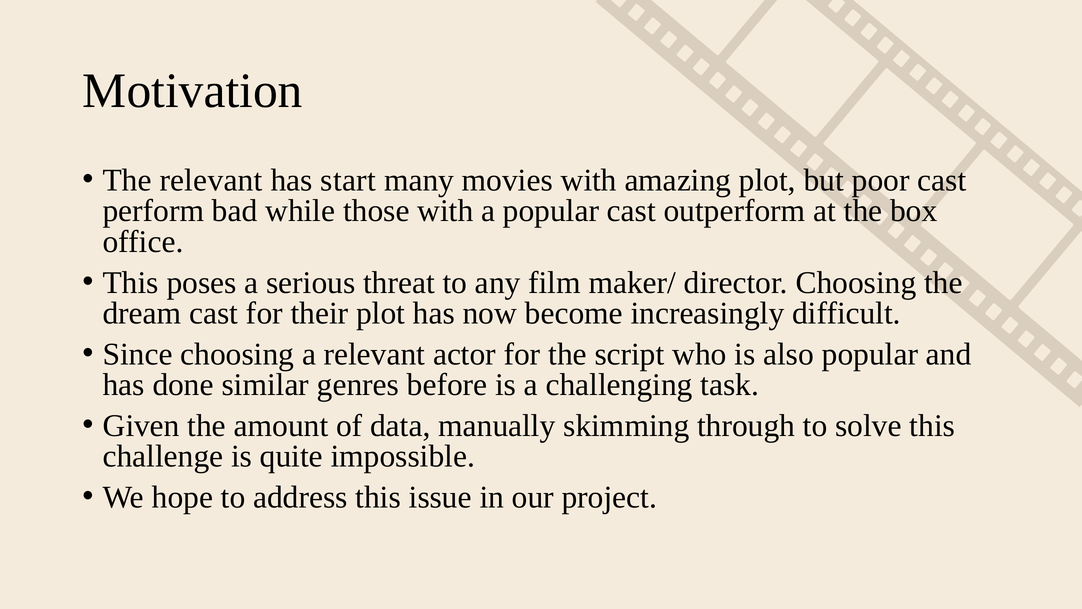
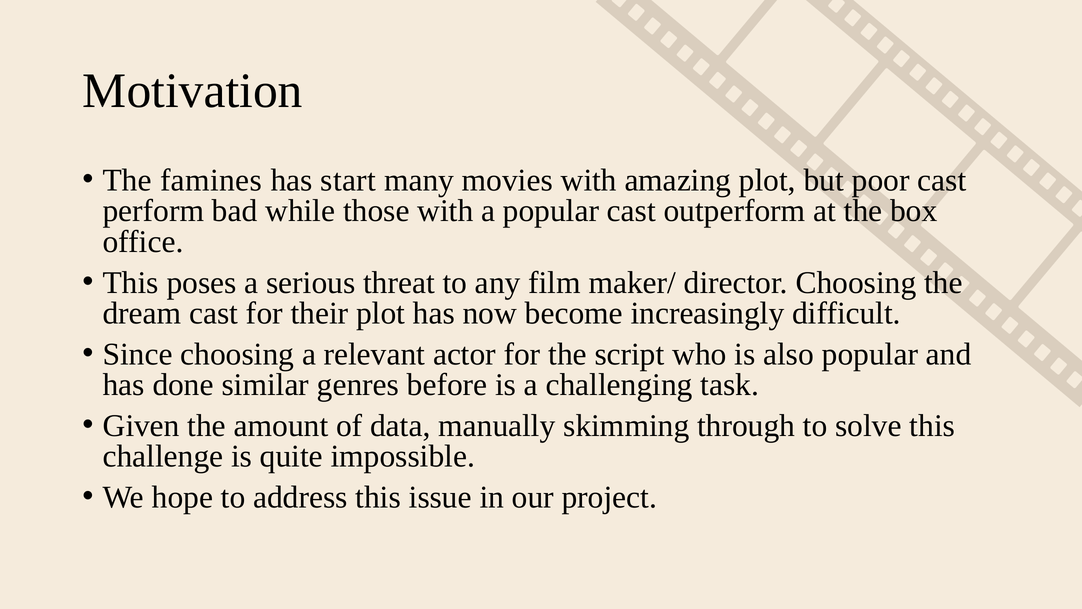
The relevant: relevant -> famines
